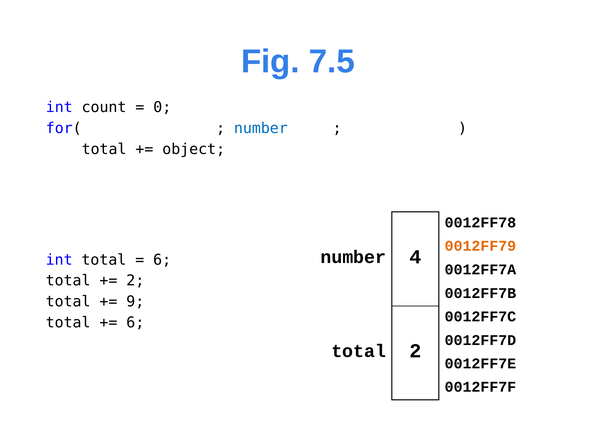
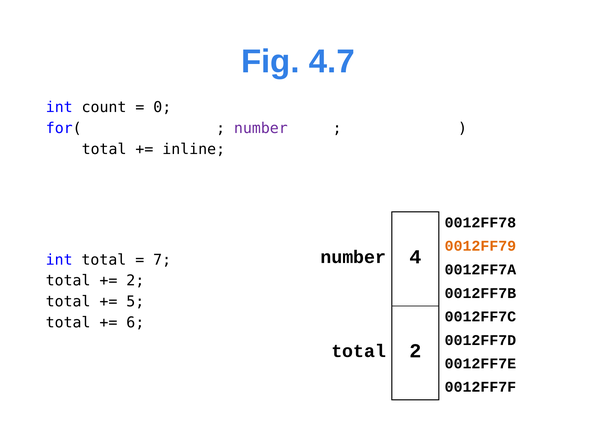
7.5: 7.5 -> 4.7
number at (261, 128) colour: blue -> purple
object: object -> inline
6 at (162, 260): 6 -> 7
9: 9 -> 5
